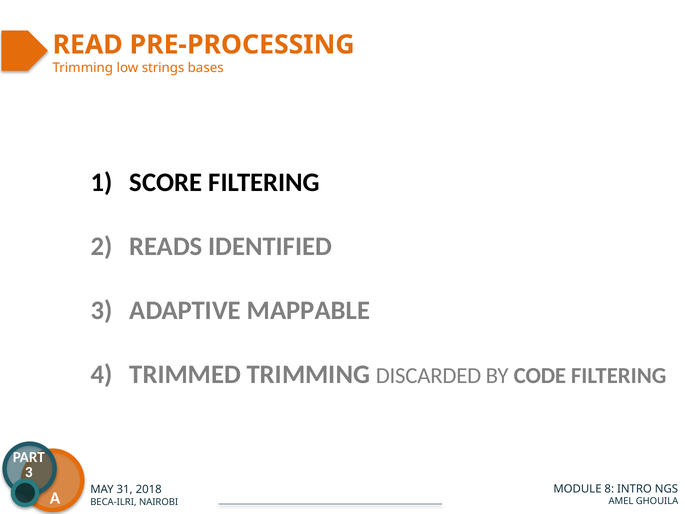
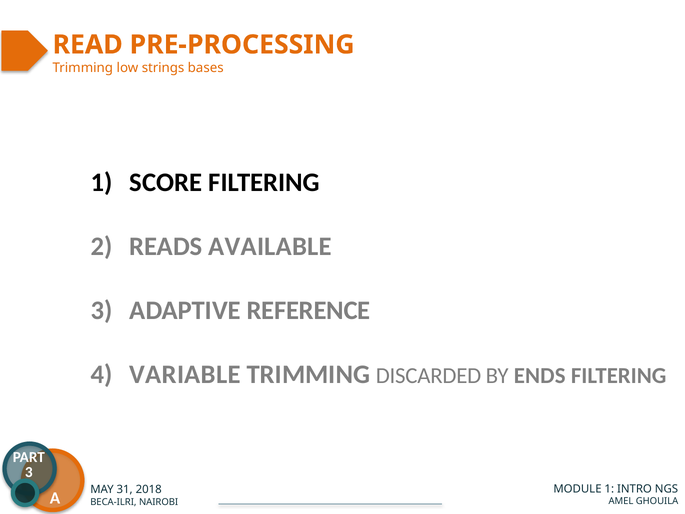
IDENTIFIED: IDENTIFIED -> AVAILABLE
MAPPABLE: MAPPABLE -> REFERENCE
TRIMMED: TRIMMED -> VARIABLE
CODE: CODE -> ENDS
8 at (609, 489): 8 -> 1
